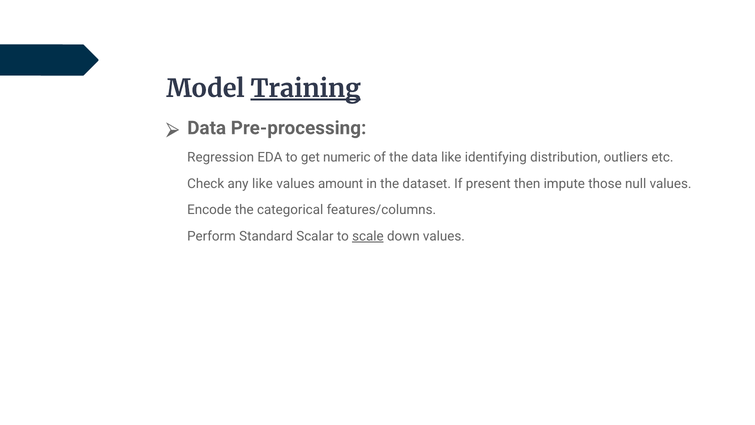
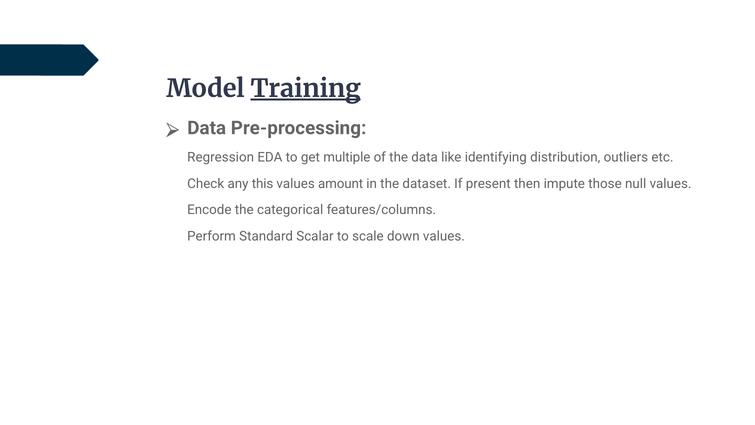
numeric: numeric -> multiple
any like: like -> this
scale underline: present -> none
